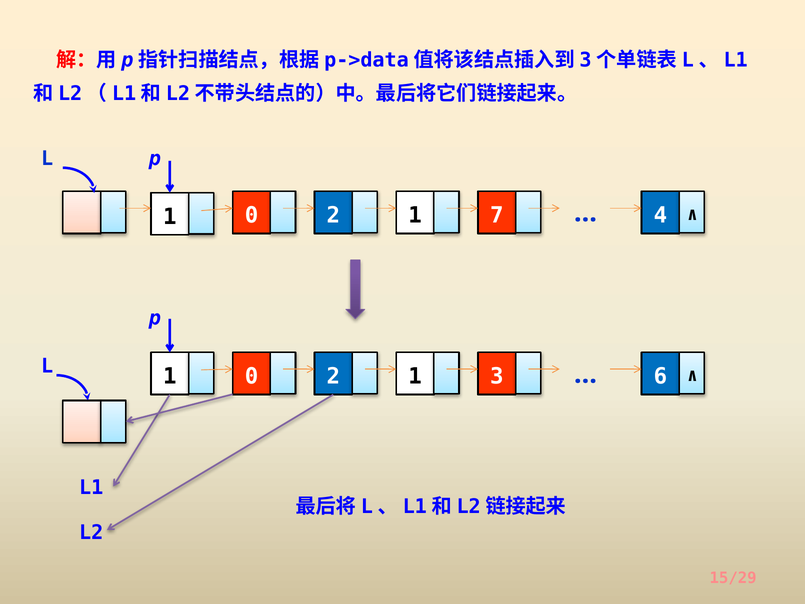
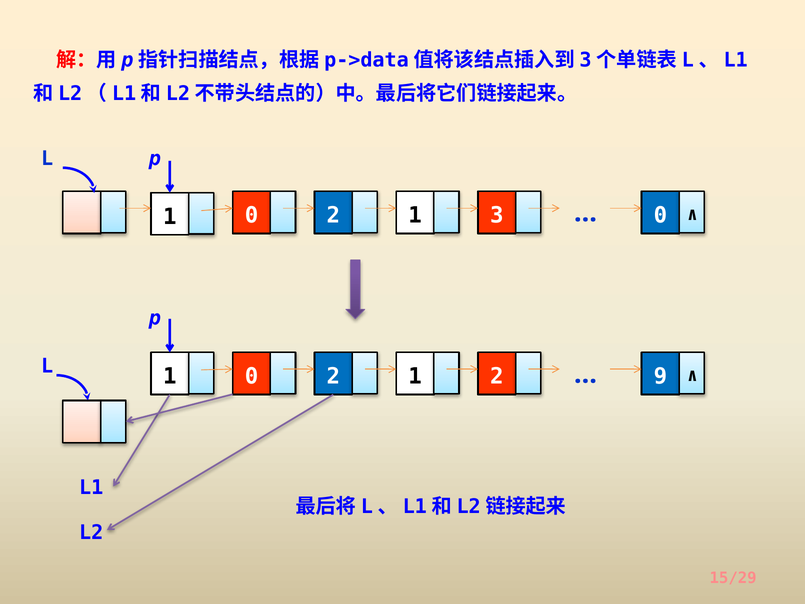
1 4: 4 -> 0
7: 7 -> 3
2 3: 3 -> 2
6: 6 -> 9
